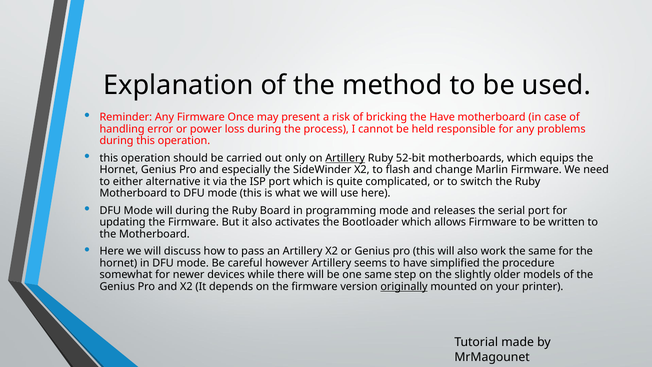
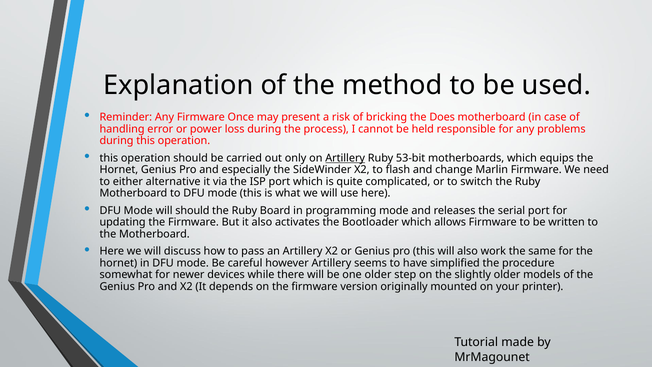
the Have: Have -> Does
52-bit: 52-bit -> 53-bit
will during: during -> should
one same: same -> older
originally underline: present -> none
